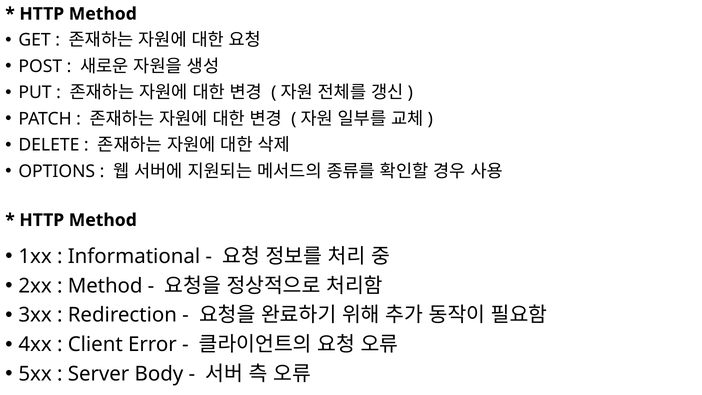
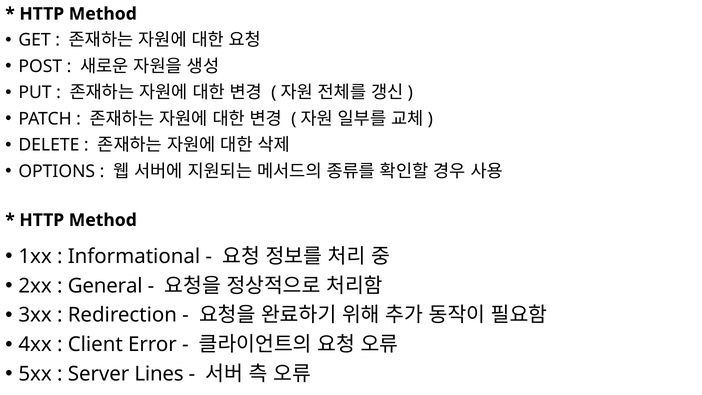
Method at (105, 286): Method -> General
Body: Body -> Lines
